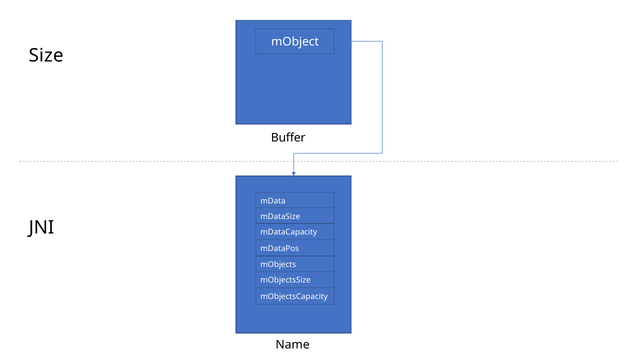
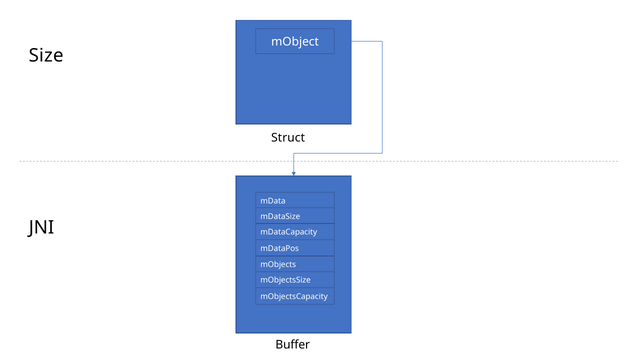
Buffer: Buffer -> Struct
Name: Name -> Buffer
